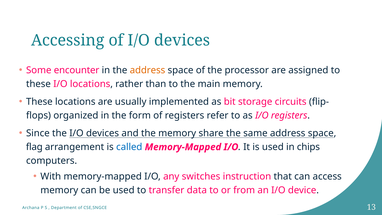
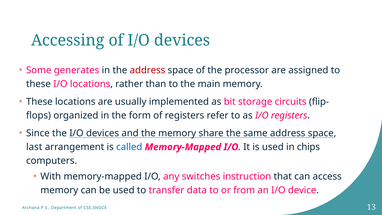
encounter: encounter -> generates
address at (147, 70) colour: orange -> red
flag: flag -> last
